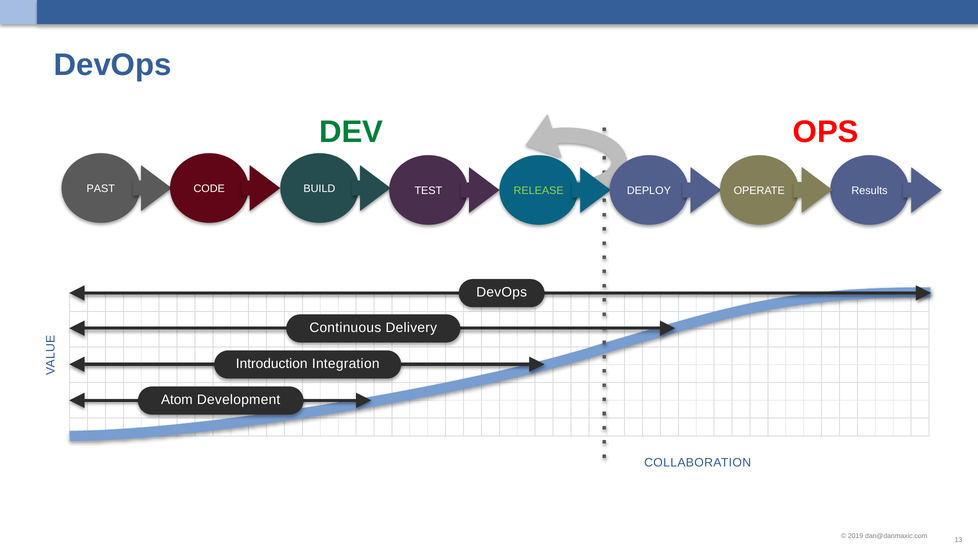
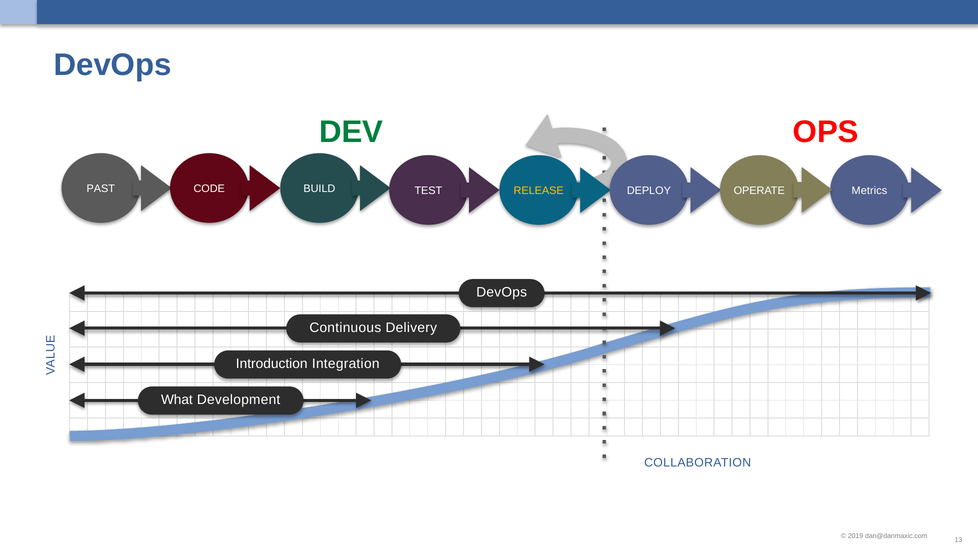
RELEASE colour: light green -> yellow
Results: Results -> Metrics
Atom: Atom -> What
